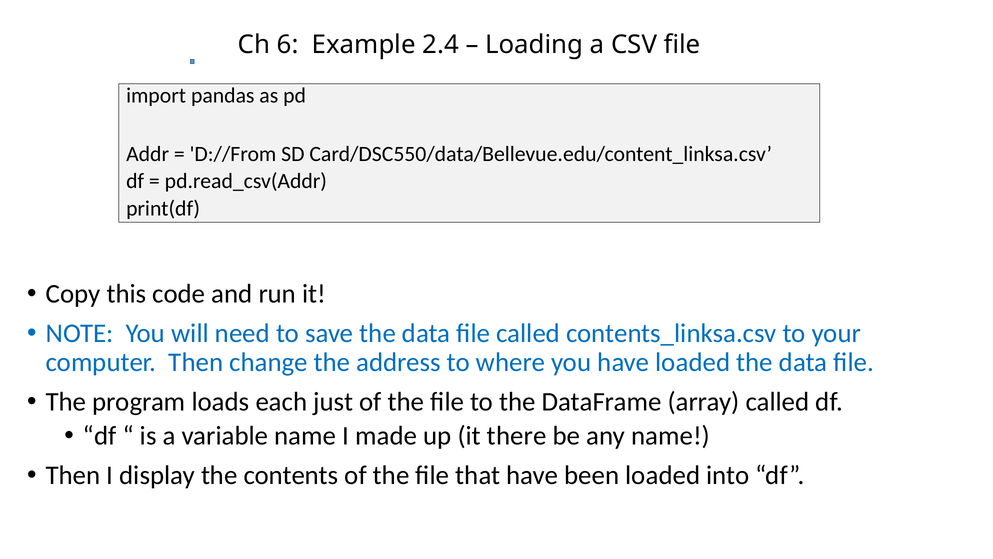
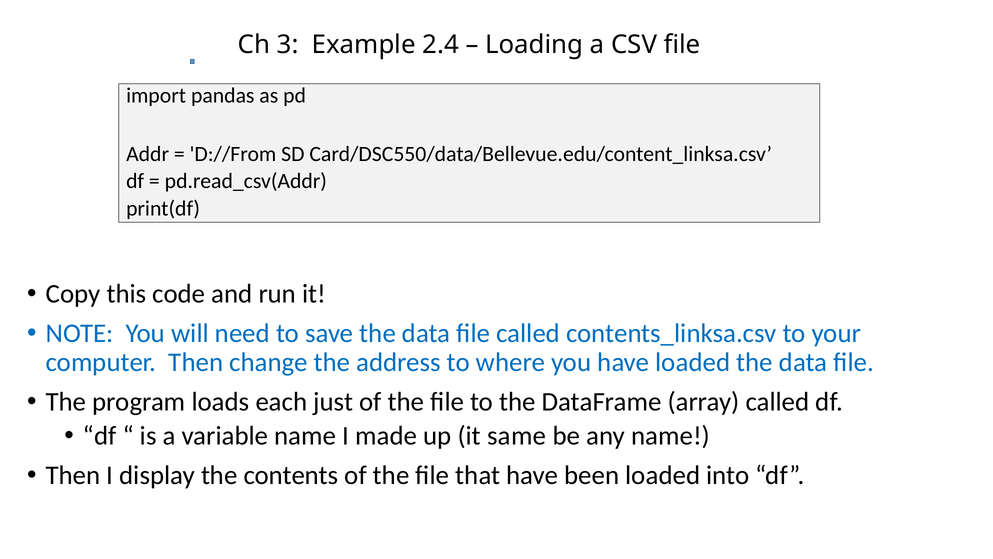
6: 6 -> 3
there: there -> same
